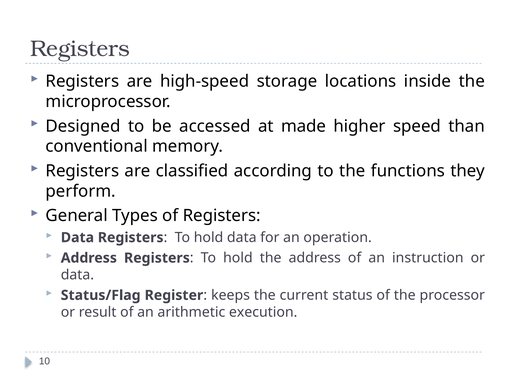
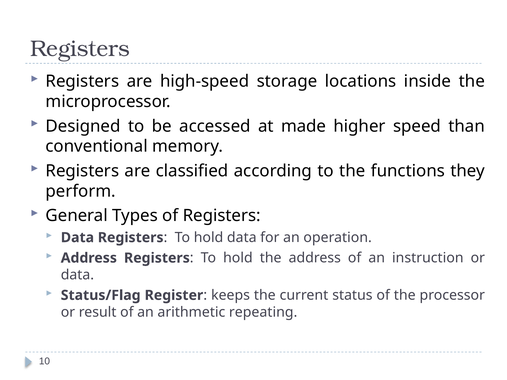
execution: execution -> repeating
